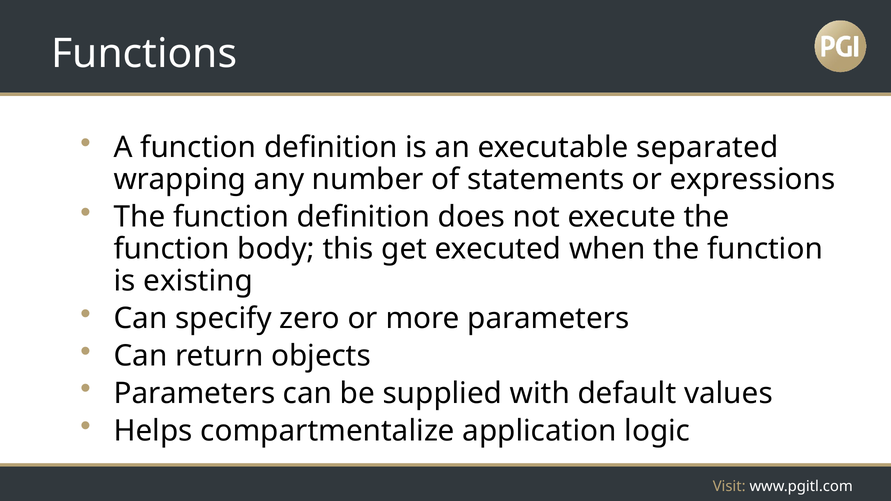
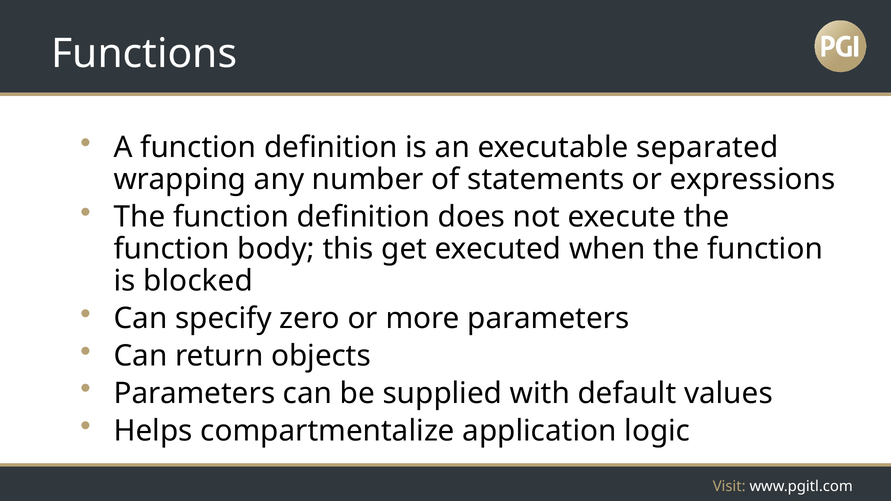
existing: existing -> blocked
